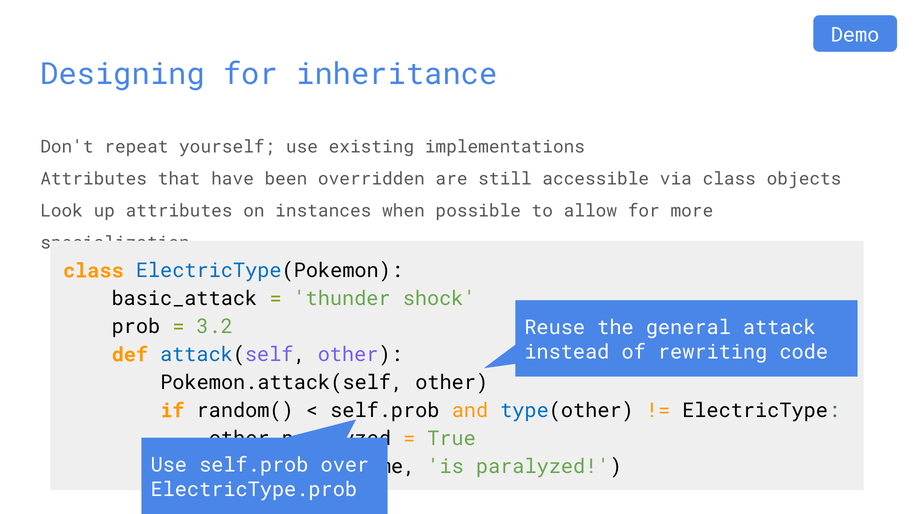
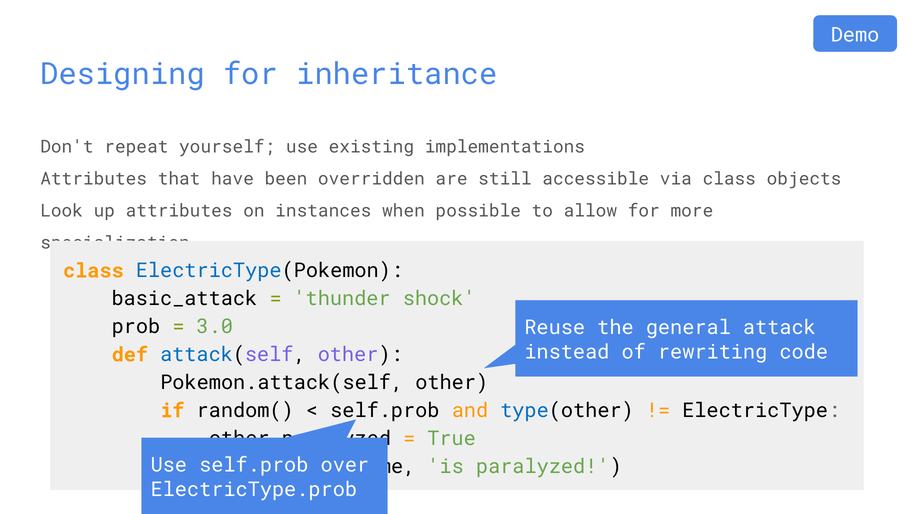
3.2: 3.2 -> 3.0
